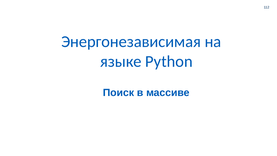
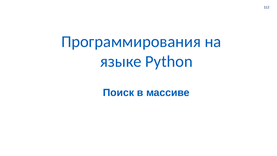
Энергонезависимая: Энергонезависимая -> Программирования
